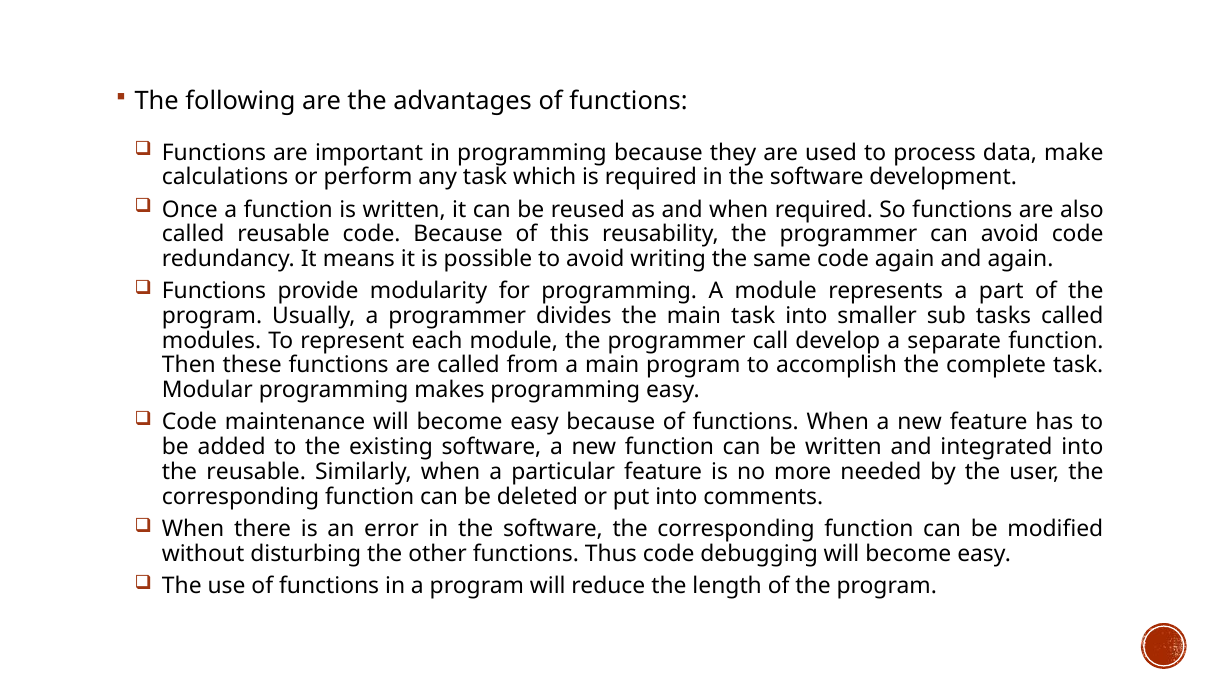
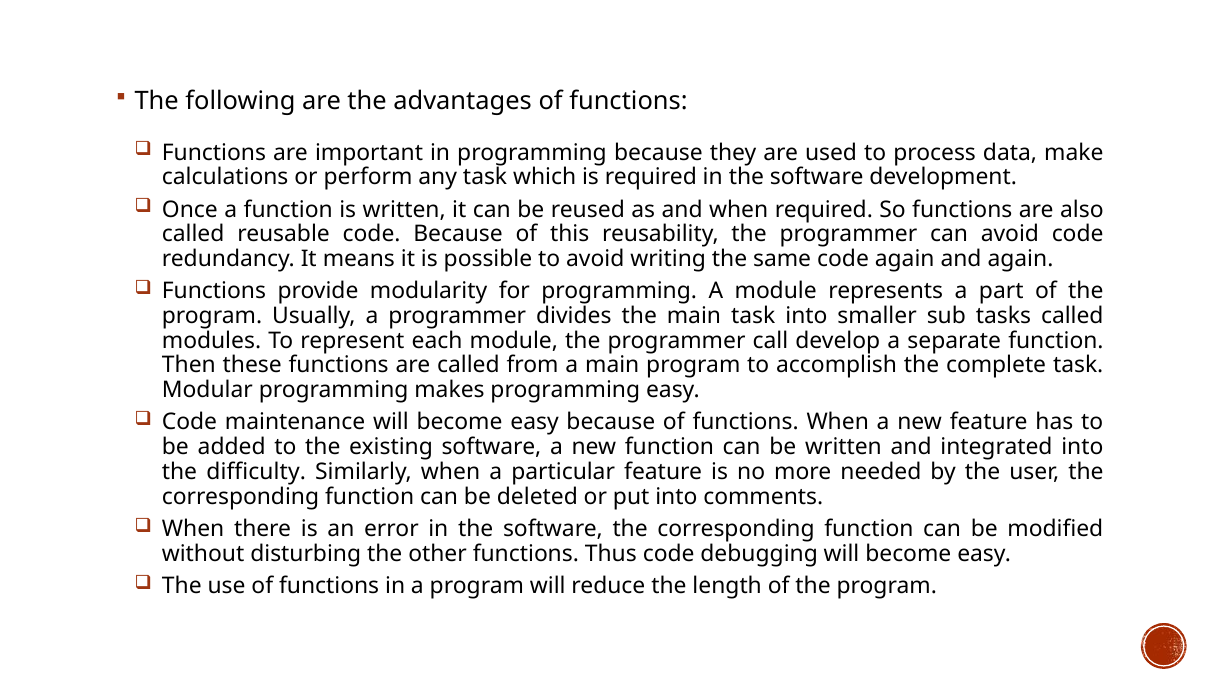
the reusable: reusable -> difficulty
